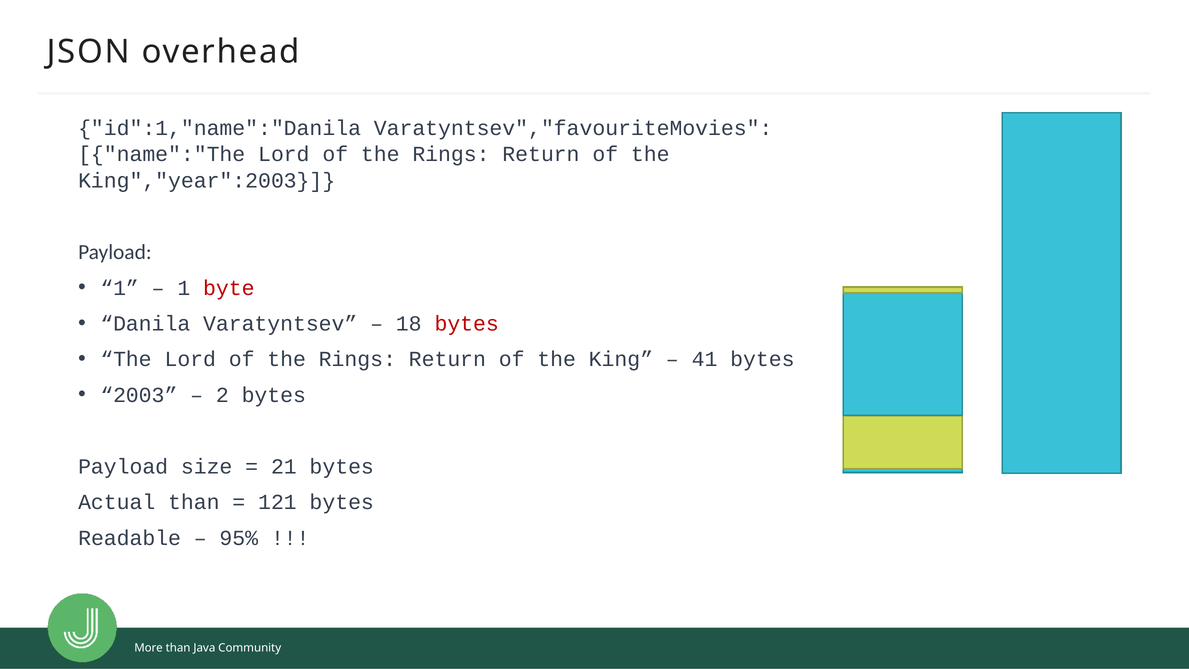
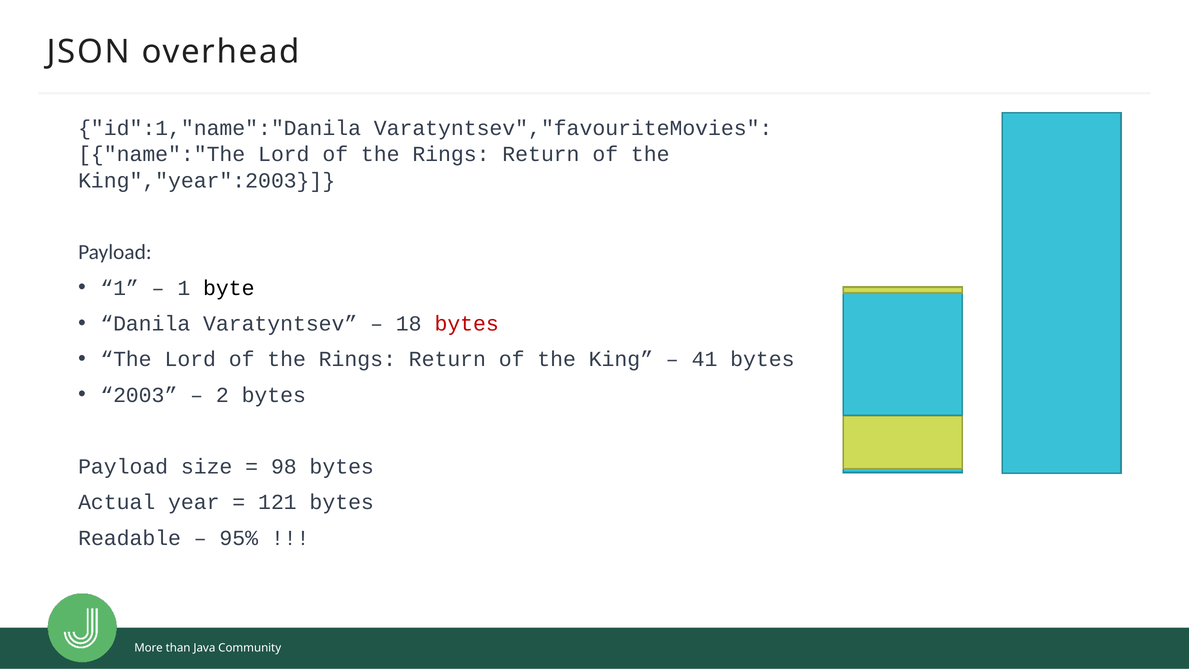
byte colour: red -> black
21: 21 -> 98
Actual than: than -> year
